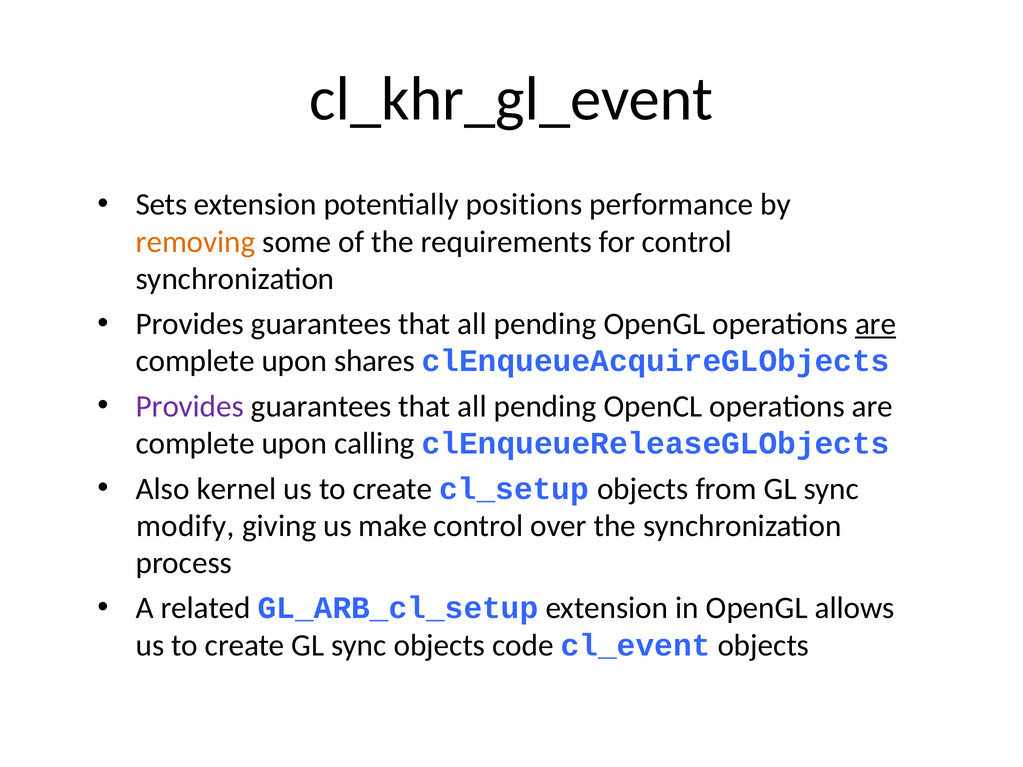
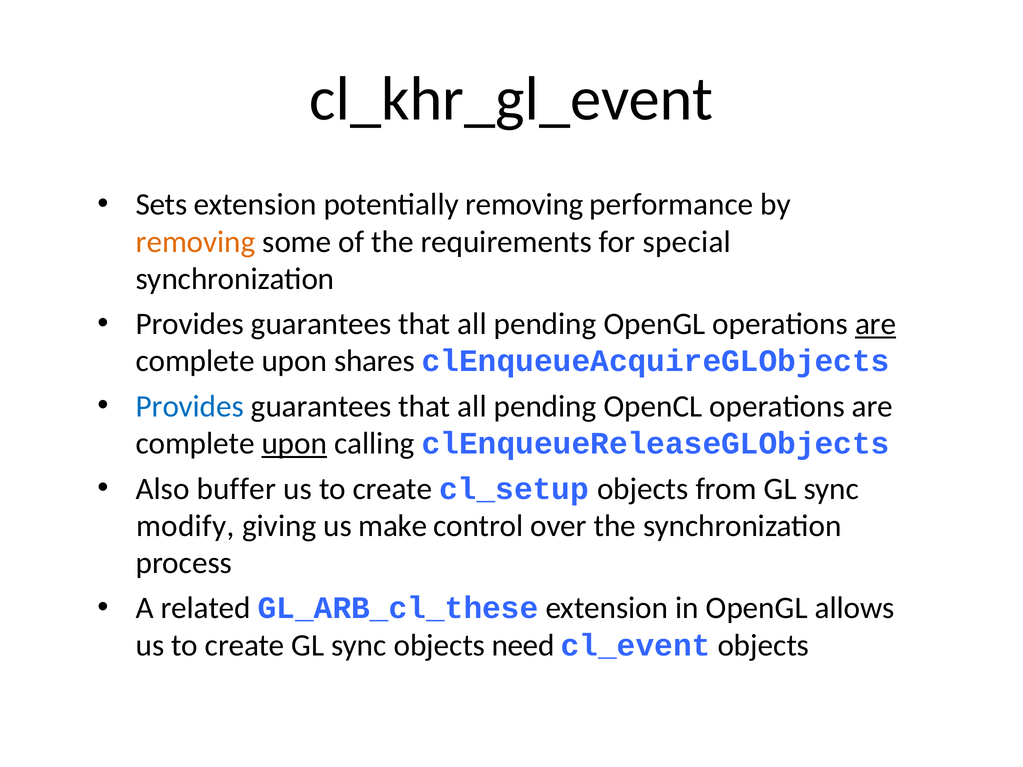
potentially positions: positions -> removing
for control: control -> special
Provides at (190, 406) colour: purple -> blue
upon at (294, 444) underline: none -> present
kernel: kernel -> buffer
GL_ARB_cl_setup: GL_ARB_cl_setup -> GL_ARB_cl_these
code: code -> need
